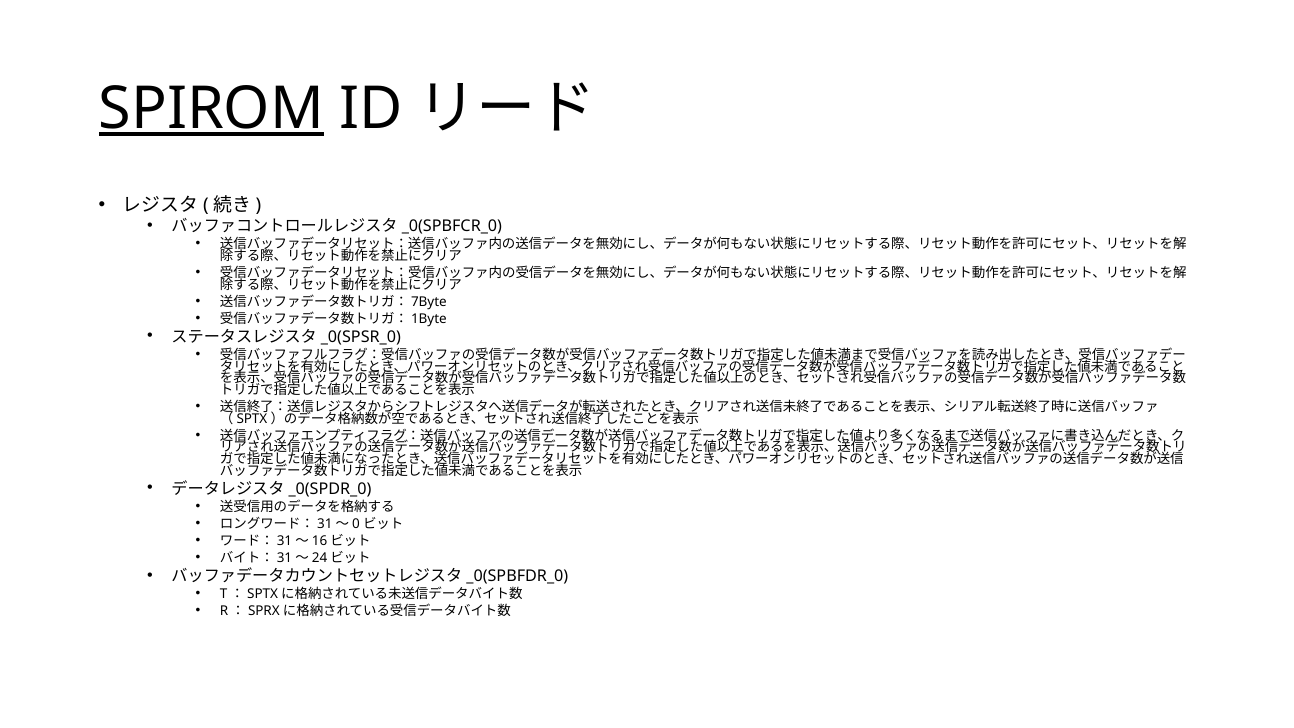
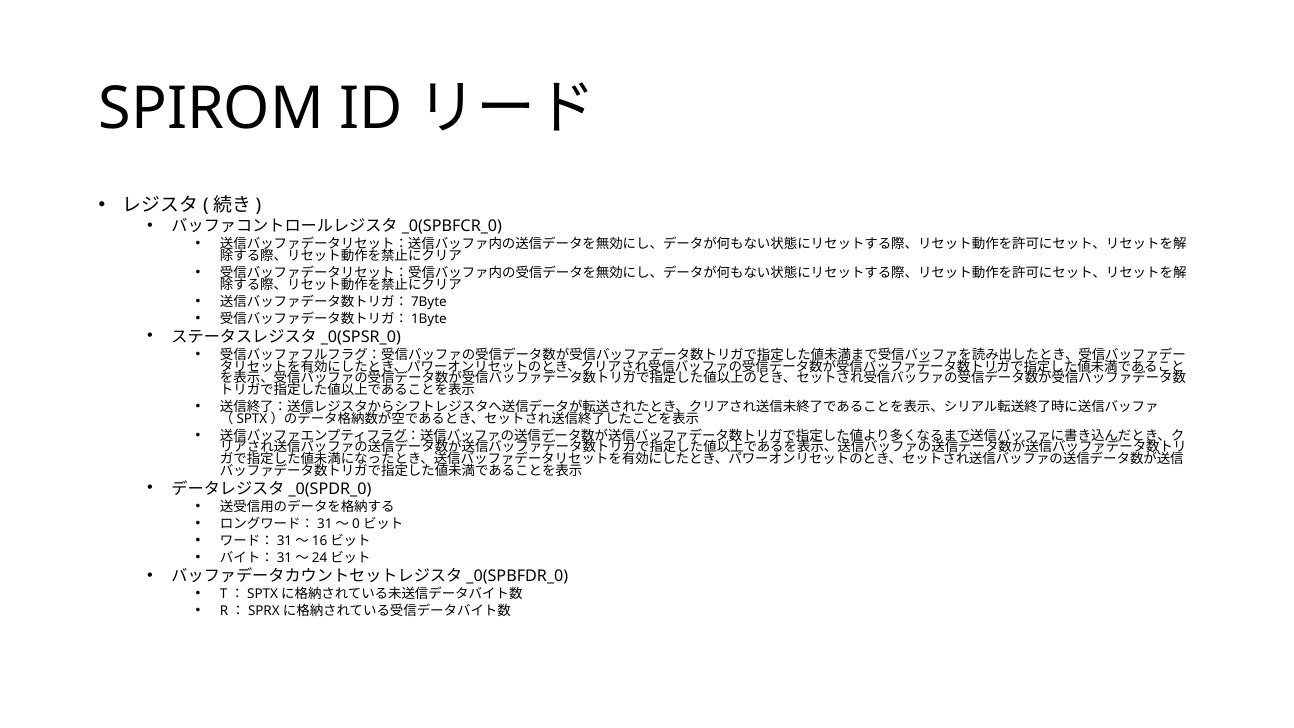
SPIROM underline: present -> none
